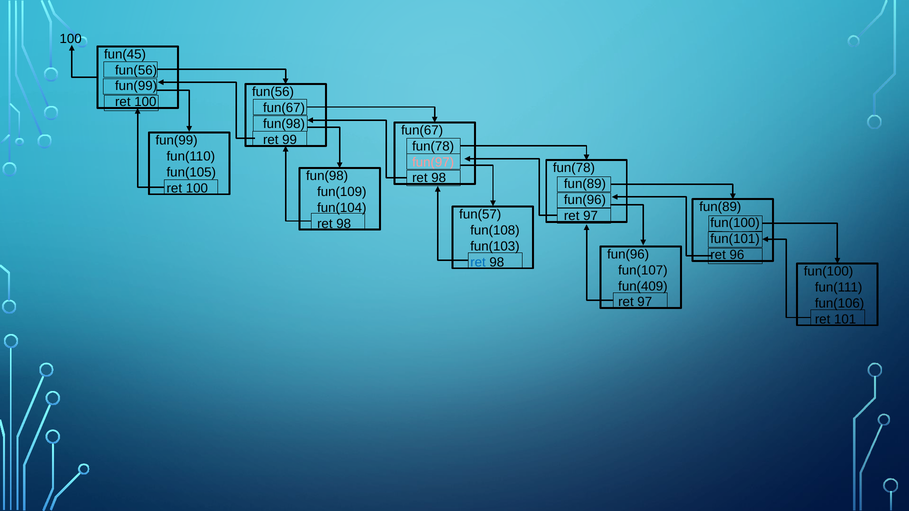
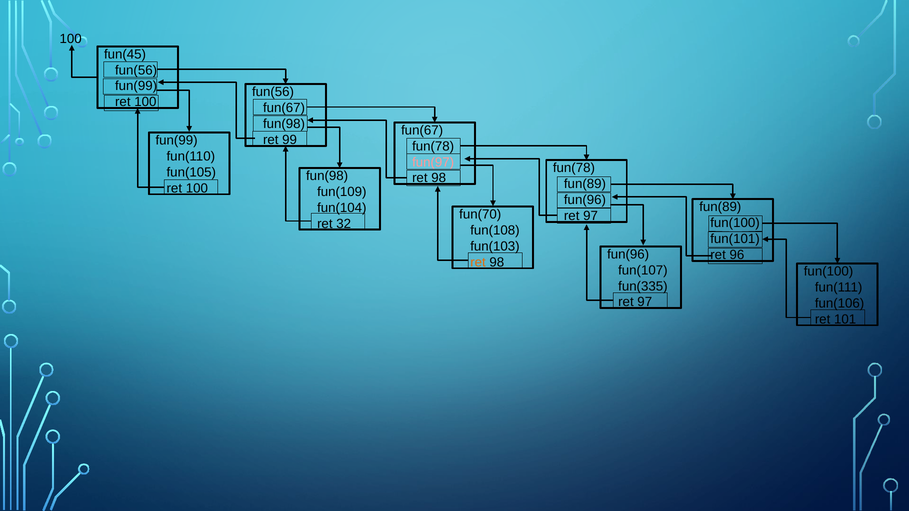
fun(57: fun(57 -> fun(70
98 at (344, 224): 98 -> 32
ret at (478, 262) colour: blue -> orange
fun(409: fun(409 -> fun(335
